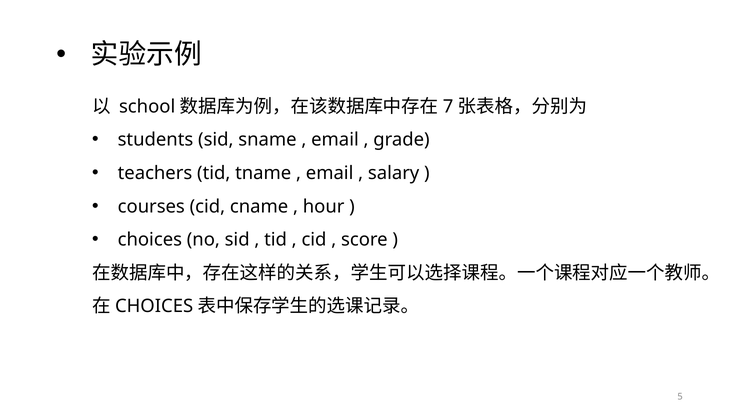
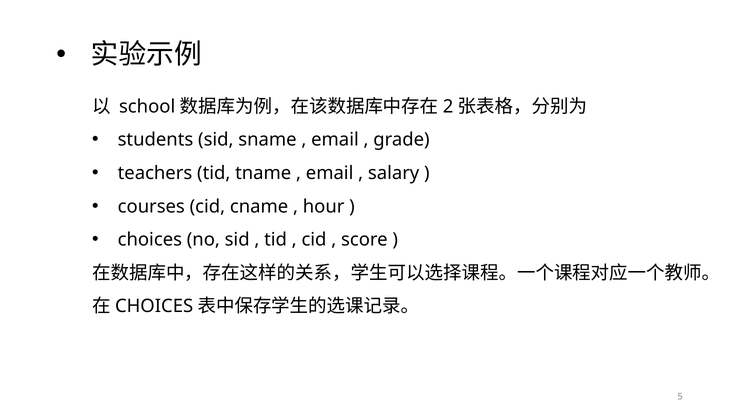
7: 7 -> 2
